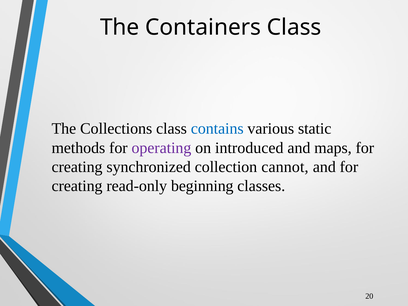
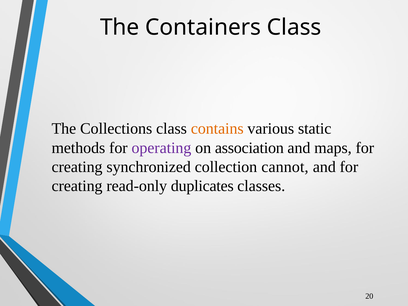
contains colour: blue -> orange
introduced: introduced -> association
beginning: beginning -> duplicates
